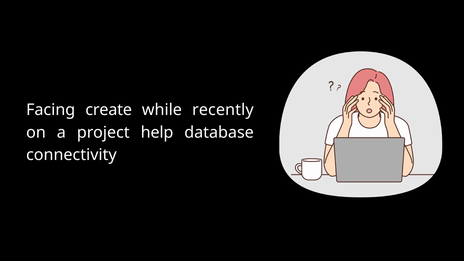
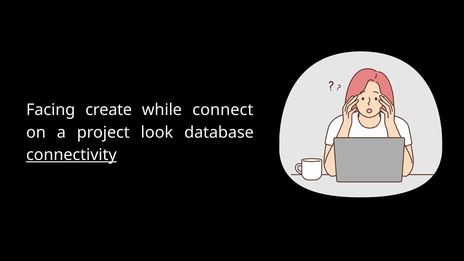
recently: recently -> connect
help: help -> look
connectivity underline: none -> present
